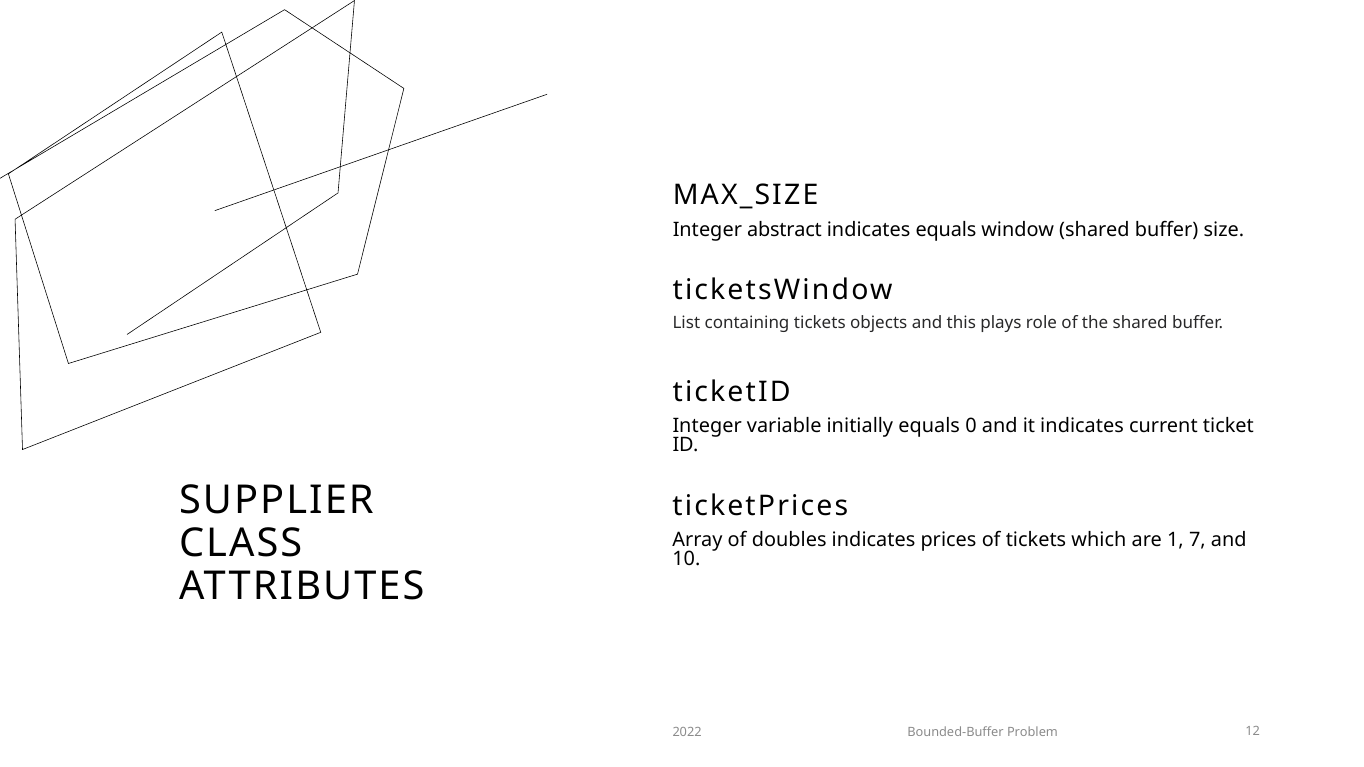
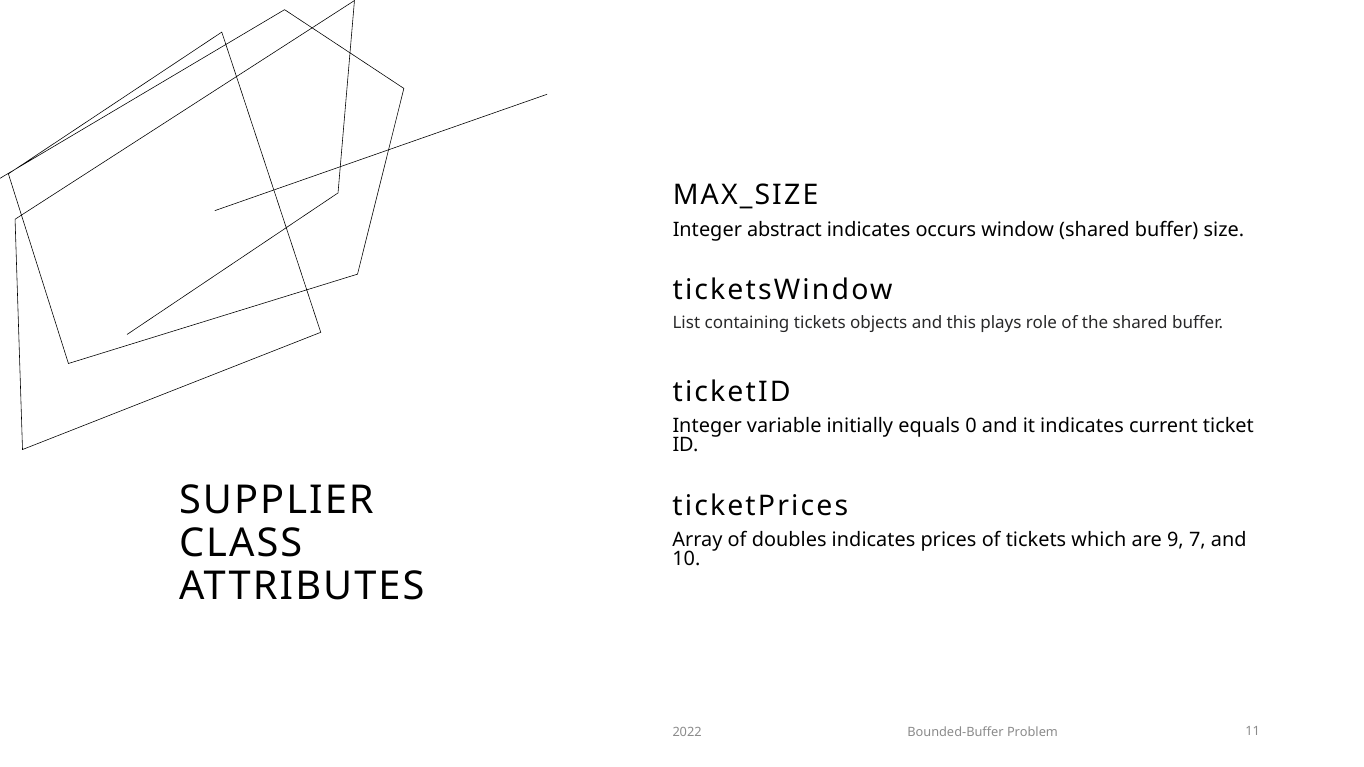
indicates equals: equals -> occurs
1: 1 -> 9
12: 12 -> 11
